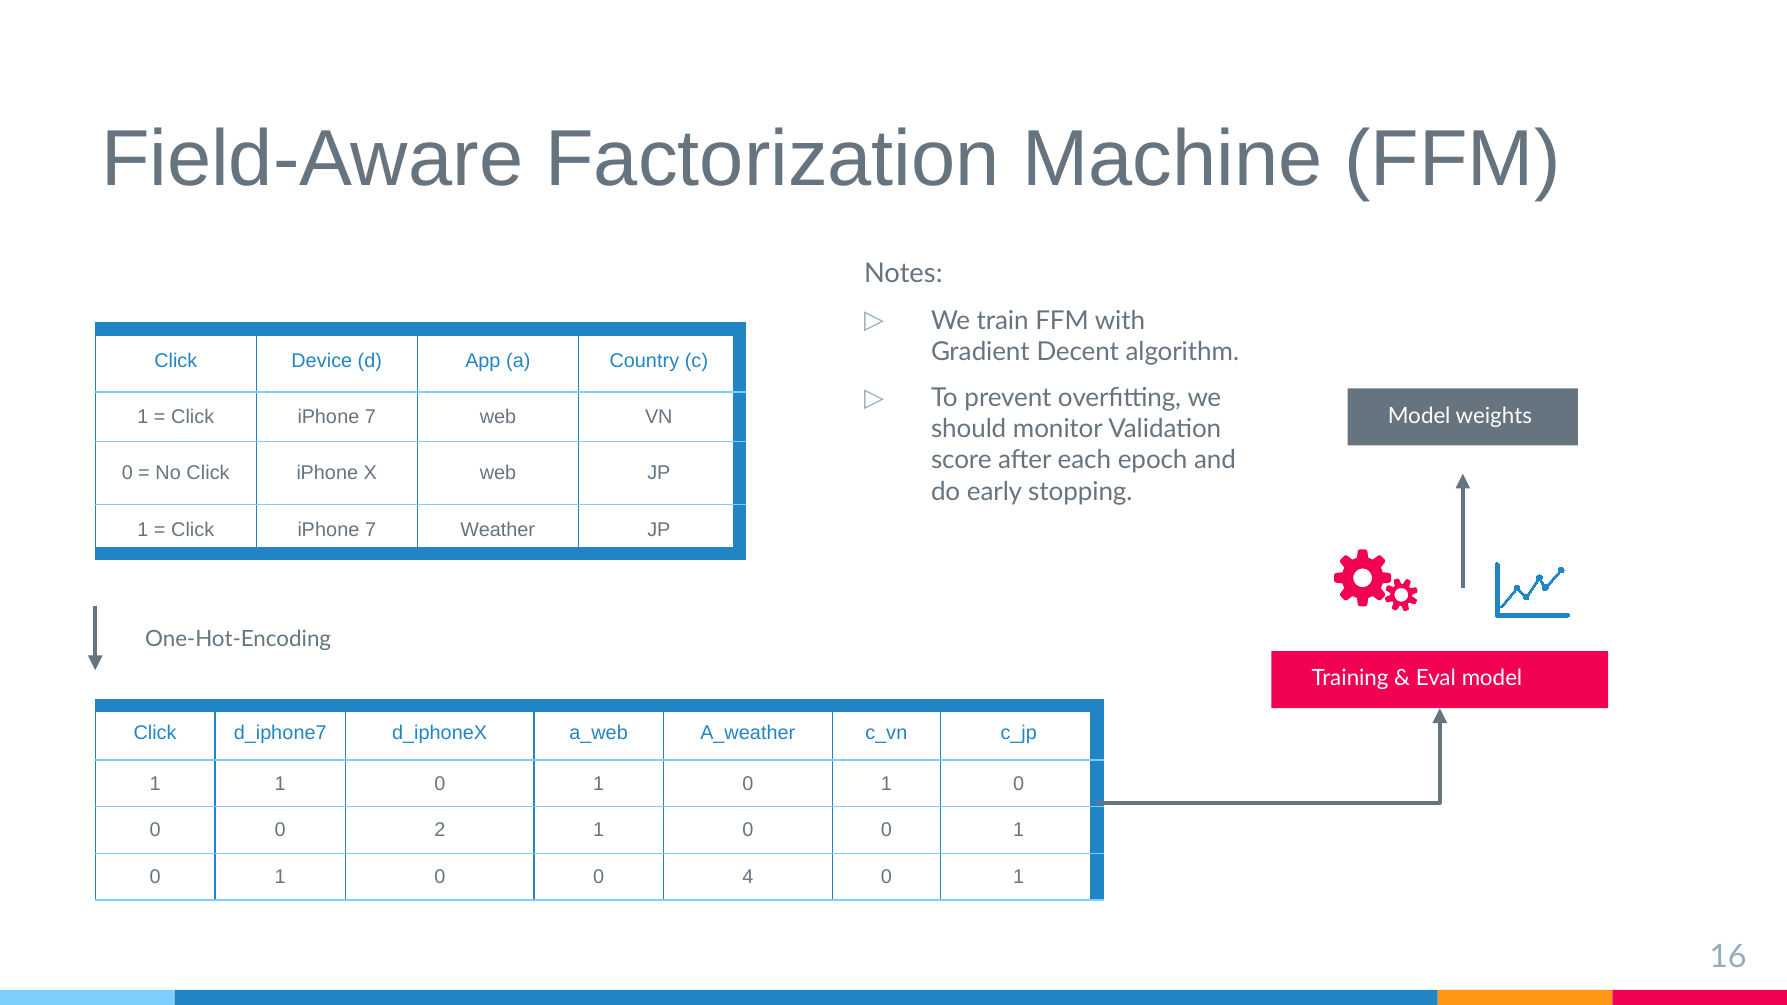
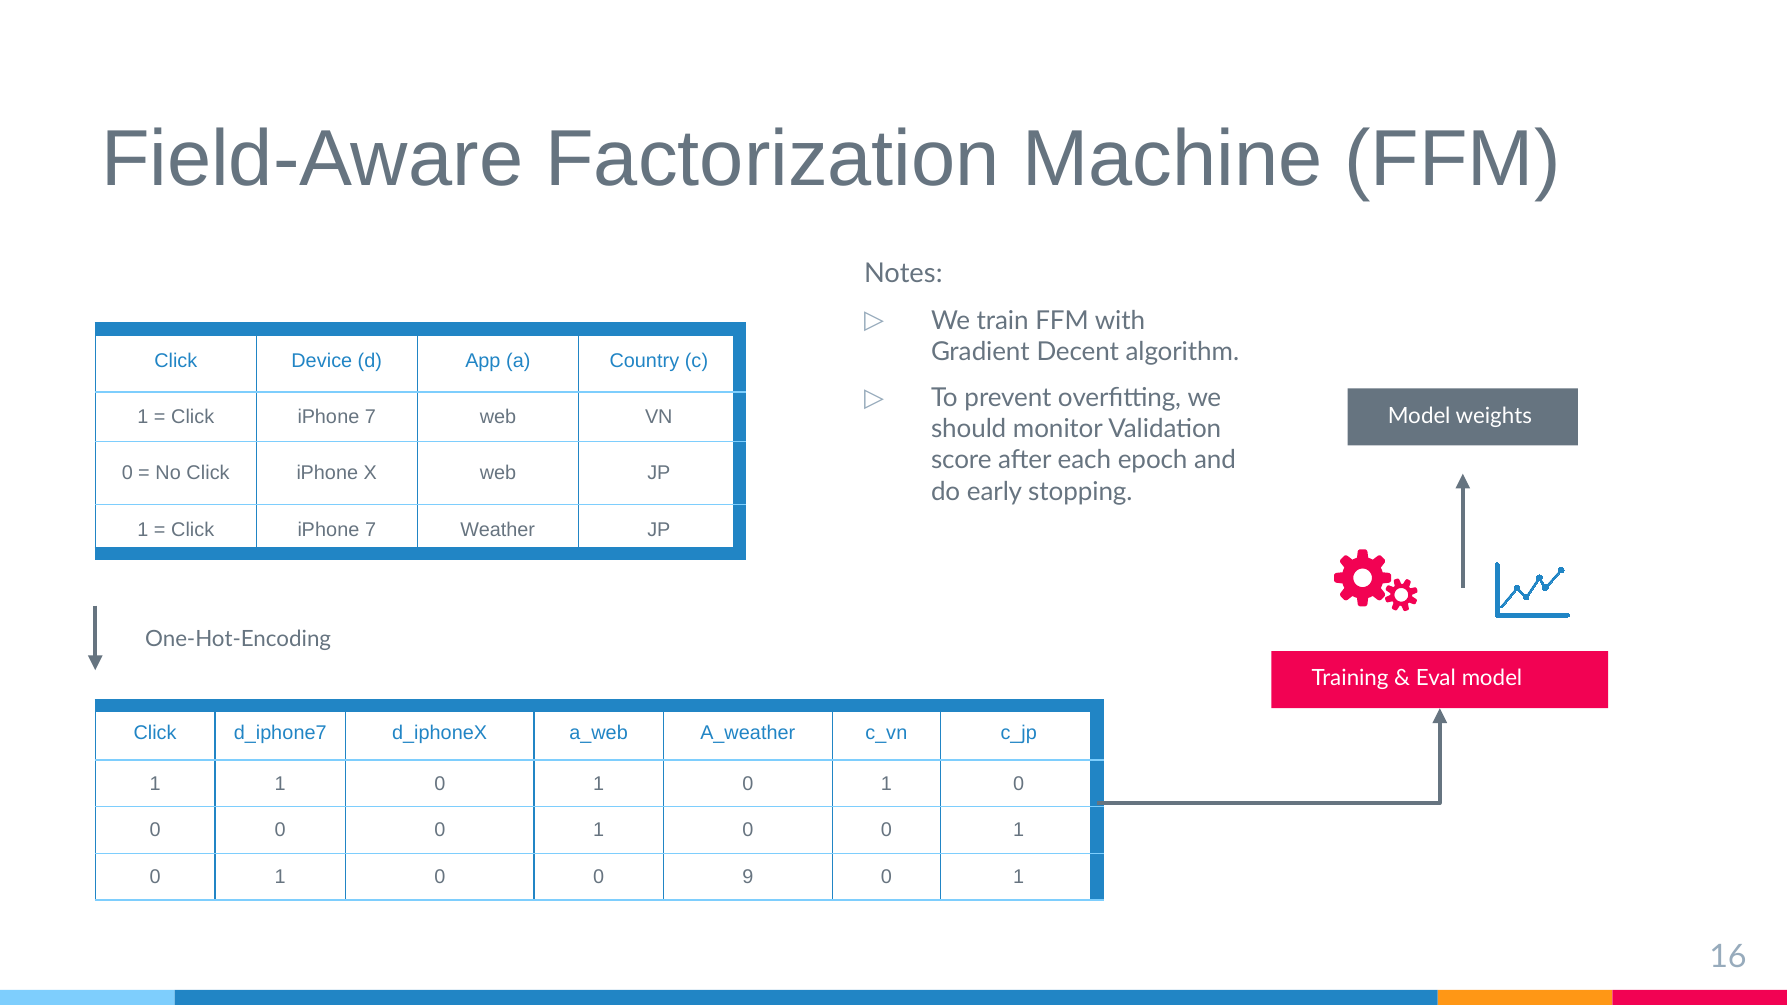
2 at (440, 831): 2 -> 0
4: 4 -> 9
